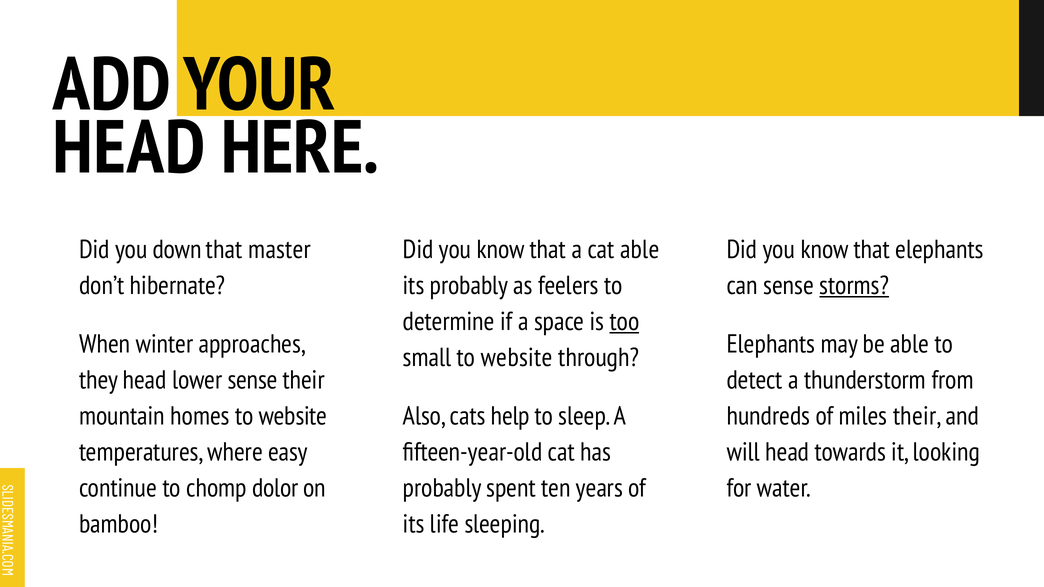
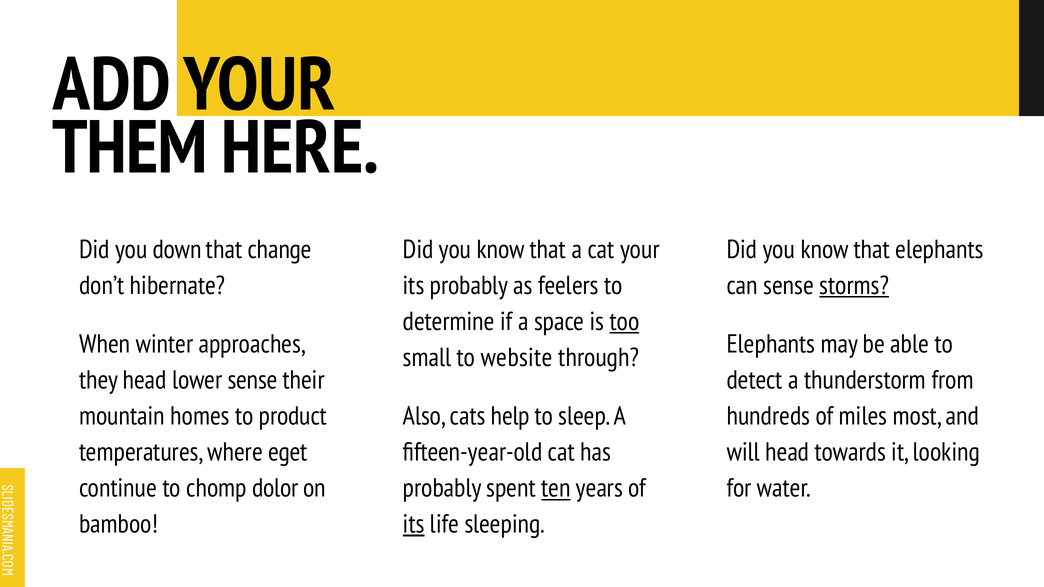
HEAD at (129, 148): HEAD -> THEM
master: master -> change
cat able: able -> your
homes to website: website -> product
miles their: their -> most
easy: easy -> eget
ten underline: none -> present
its at (414, 525) underline: none -> present
